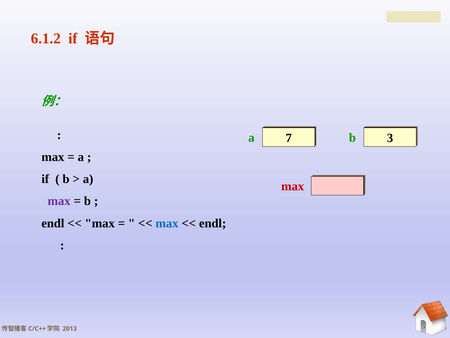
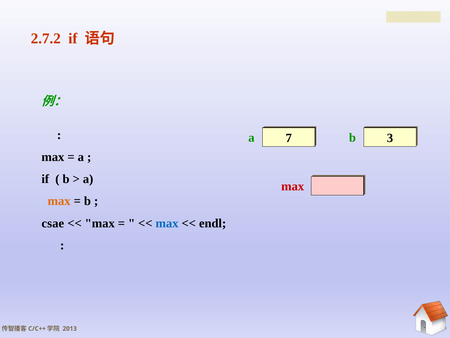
6.1.2: 6.1.2 -> 2.7.2
max at (59, 201) colour: purple -> orange
endl at (53, 223): endl -> csae
